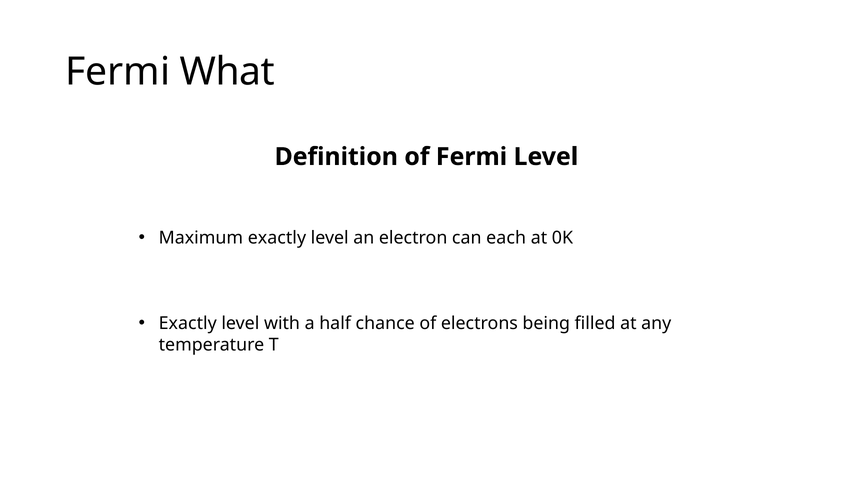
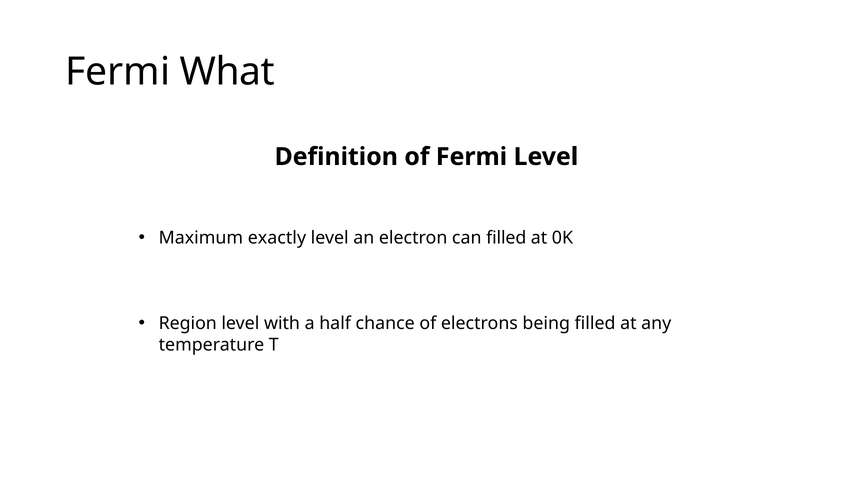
can each: each -> filled
Exactly at (188, 323): Exactly -> Region
